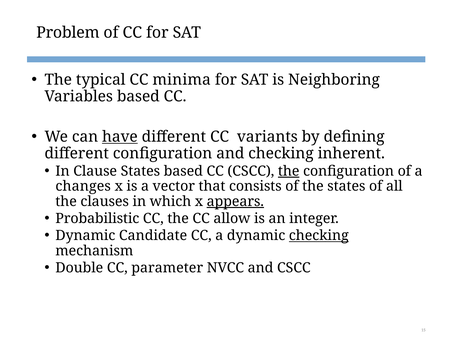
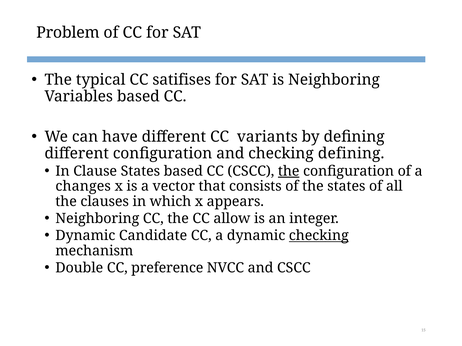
minima: minima -> satifises
have underline: present -> none
checking inherent: inherent -> defining
appears underline: present -> none
Probabilistic at (97, 219): Probabilistic -> Neighboring
parameter: parameter -> preference
